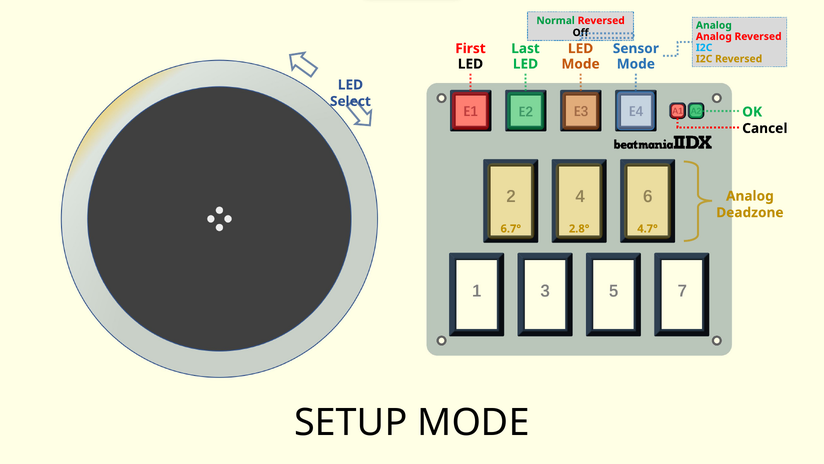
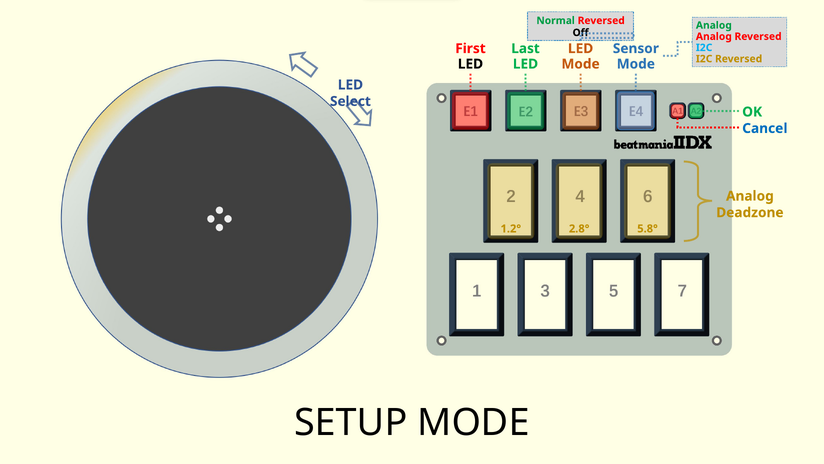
Cancel colour: black -> blue
6.7°: 6.7° -> 1.2°
4.7°: 4.7° -> 5.8°
